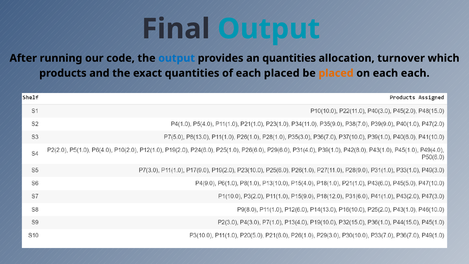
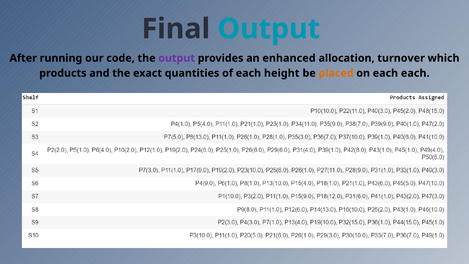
output at (177, 58) colour: blue -> purple
an quantities: quantities -> enhanced
each placed: placed -> height
